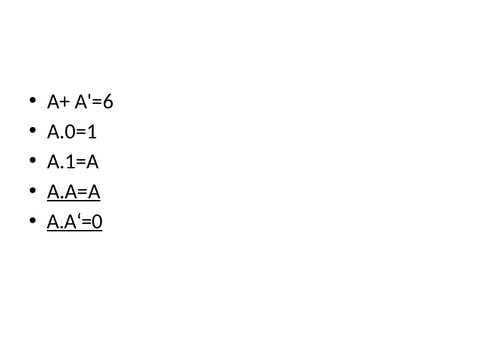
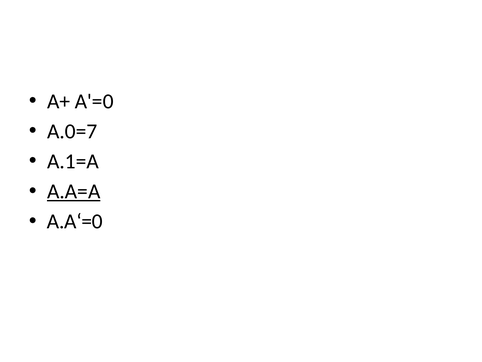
A'=6: A'=6 -> A'=0
A.0=1: A.0=1 -> A.0=7
A.A‘=0 underline: present -> none
